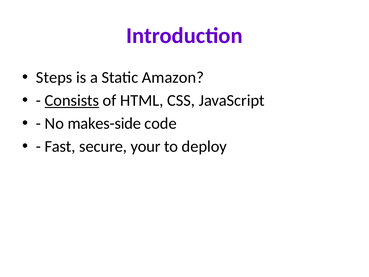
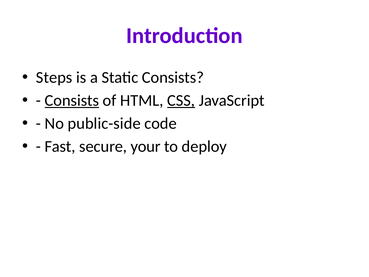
Static Amazon: Amazon -> Consists
CSS underline: none -> present
makes-side: makes-side -> public-side
